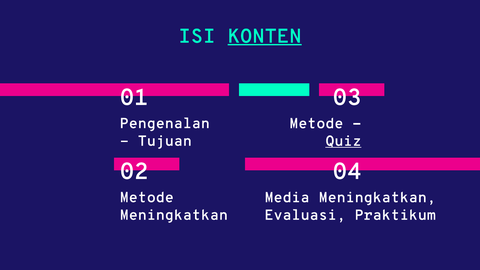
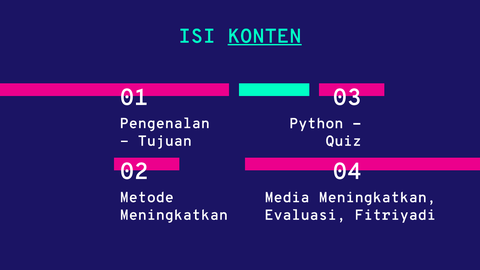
Metode at (316, 123): Metode -> Python
Quiz underline: present -> none
Praktikum: Praktikum -> Fitriyadi
